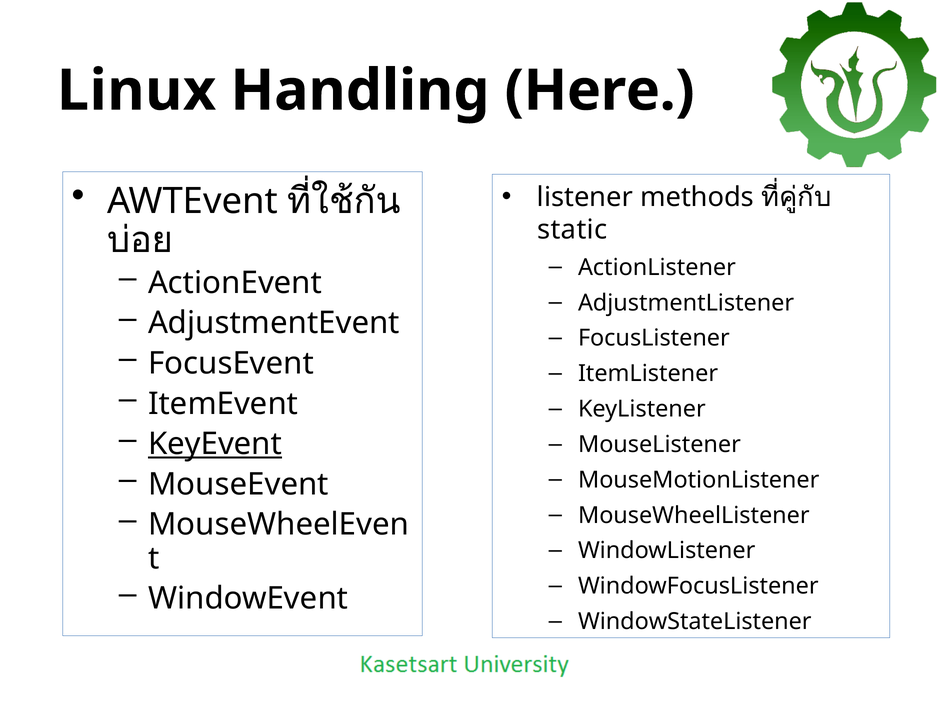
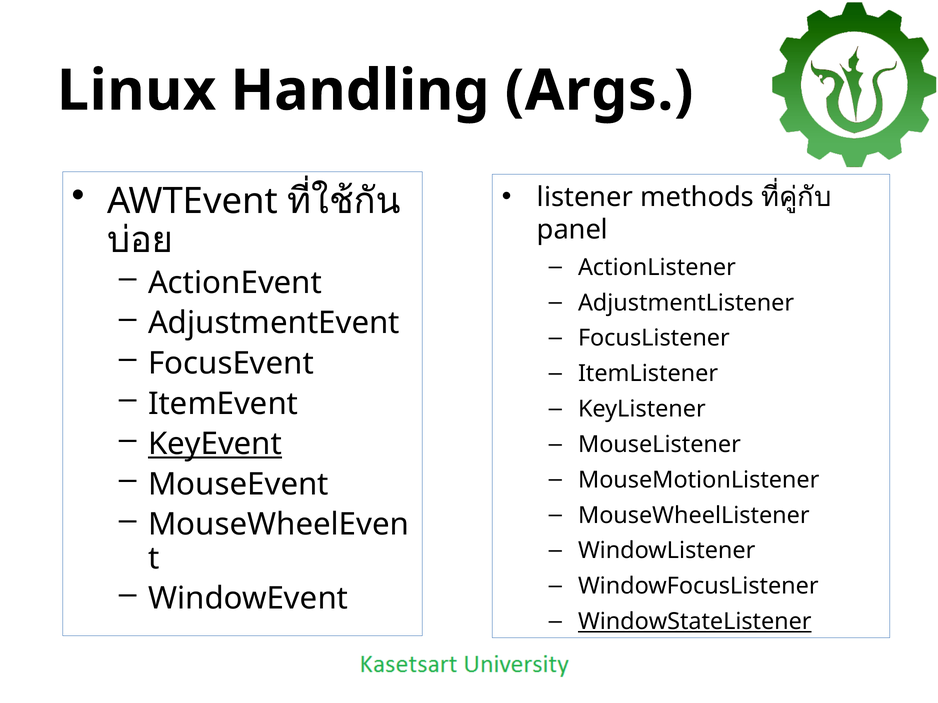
Here: Here -> Args
static: static -> panel
WindowStateListener underline: none -> present
